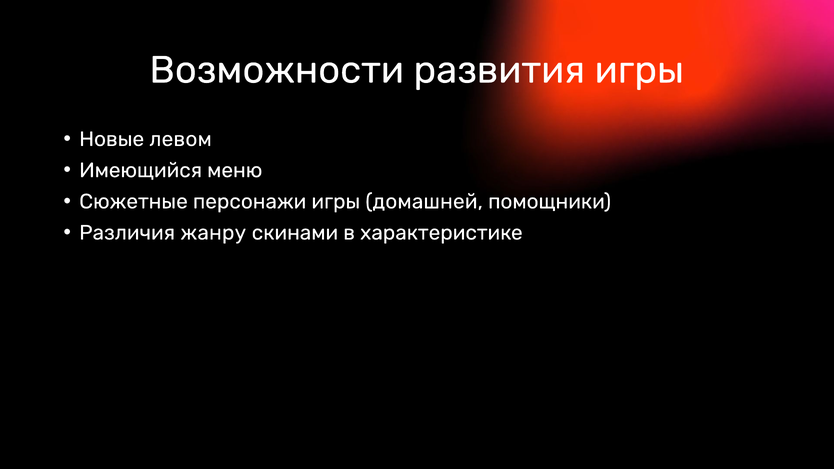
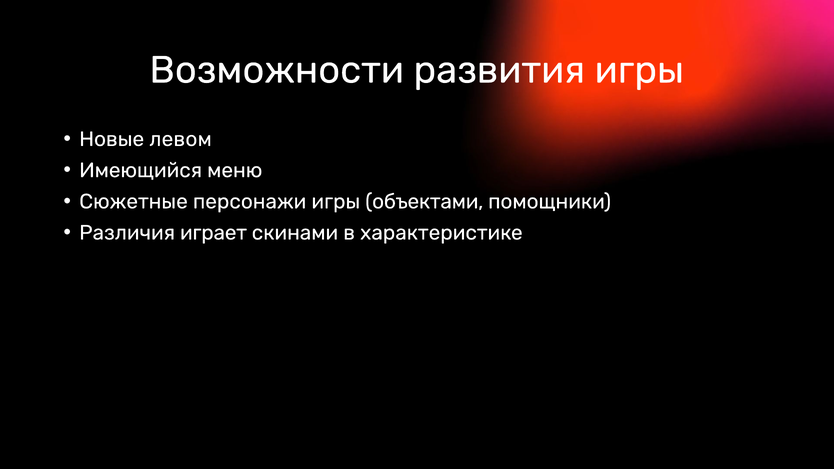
домашней: домашней -> объектами
жанру: жанру -> играет
